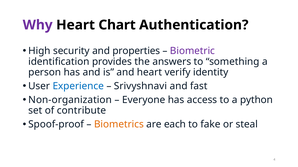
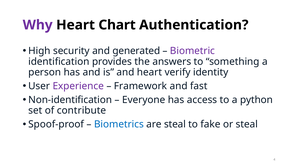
properties: properties -> generated
Experience colour: blue -> purple
Srivyshnavi: Srivyshnavi -> Framework
Non-organization: Non-organization -> Non-identification
Biometrics colour: orange -> blue
are each: each -> steal
